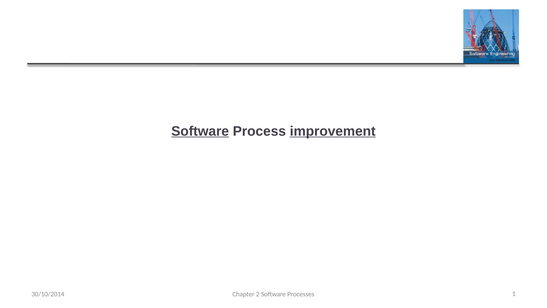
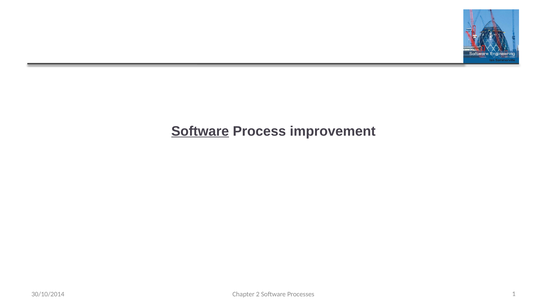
improvement underline: present -> none
